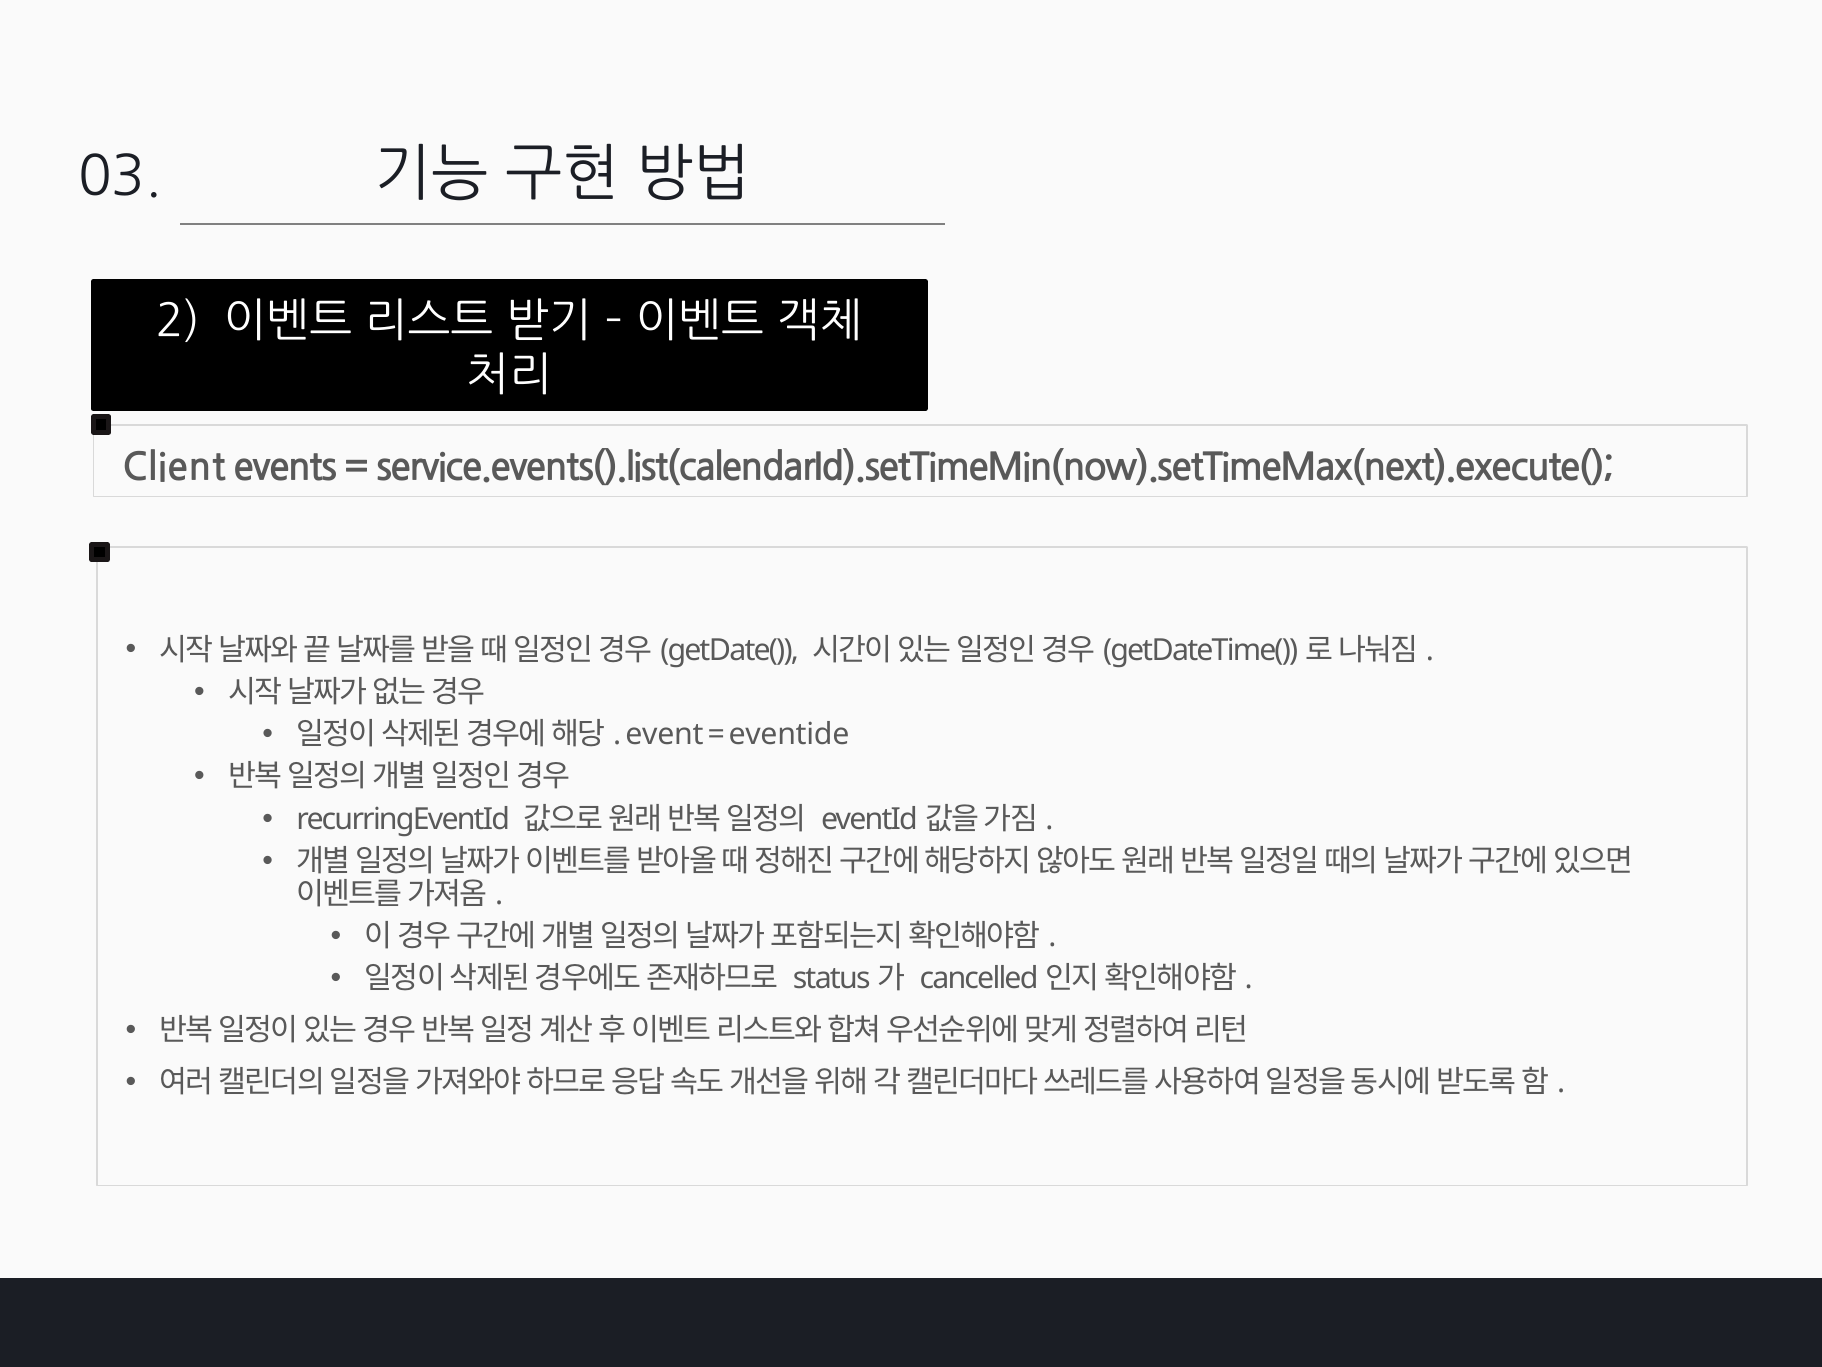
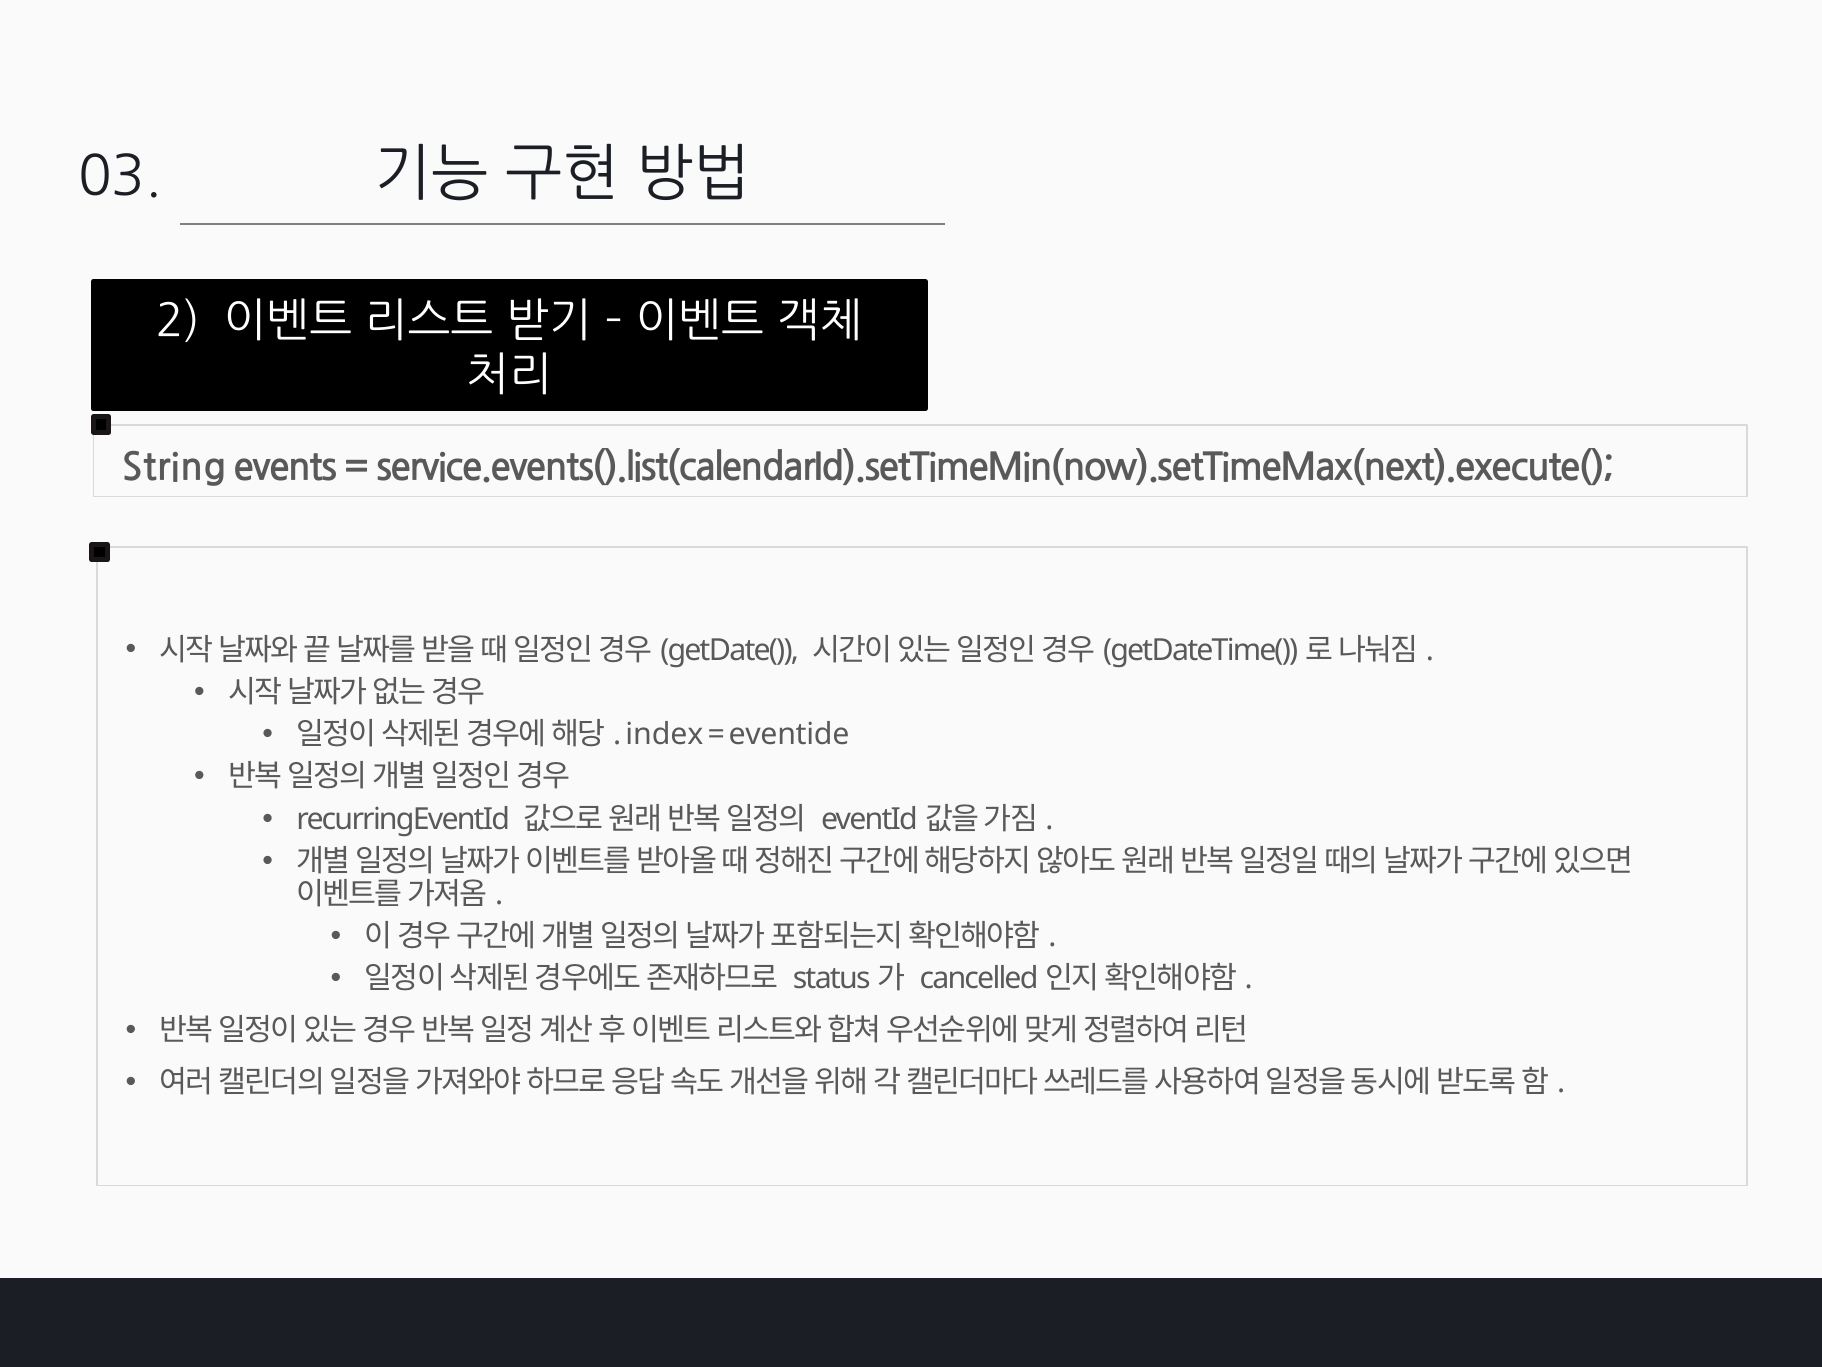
Client: Client -> String
event: event -> index
